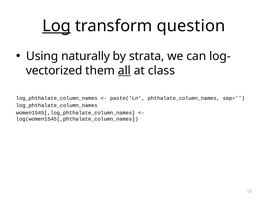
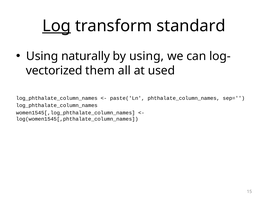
question: question -> standard
by strata: strata -> using
all underline: present -> none
class: class -> used
